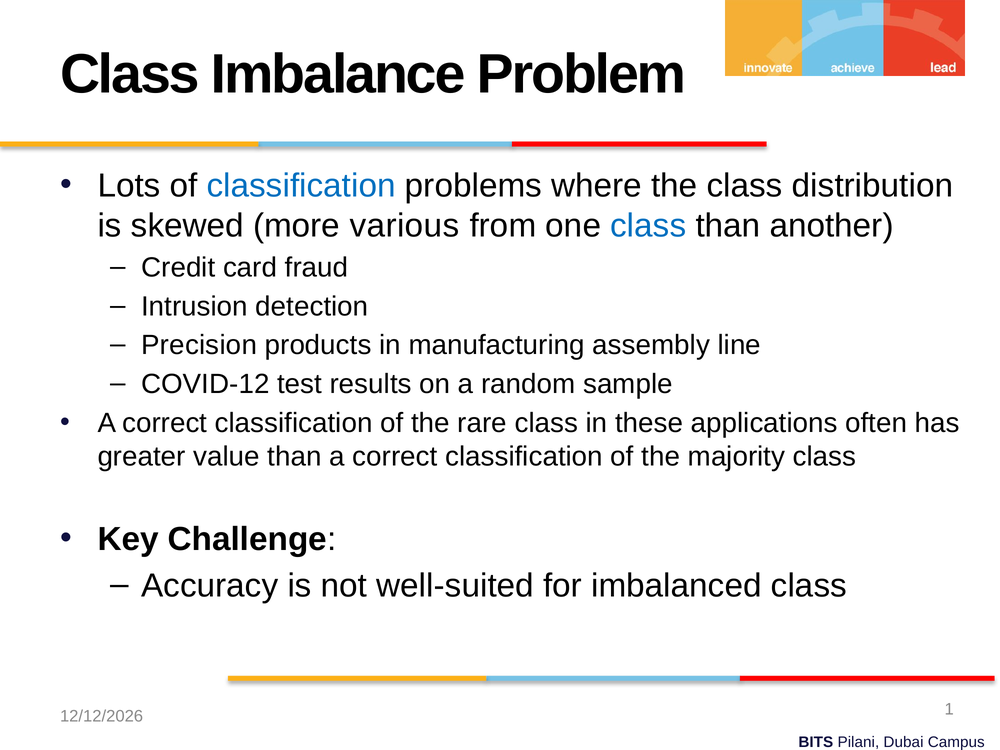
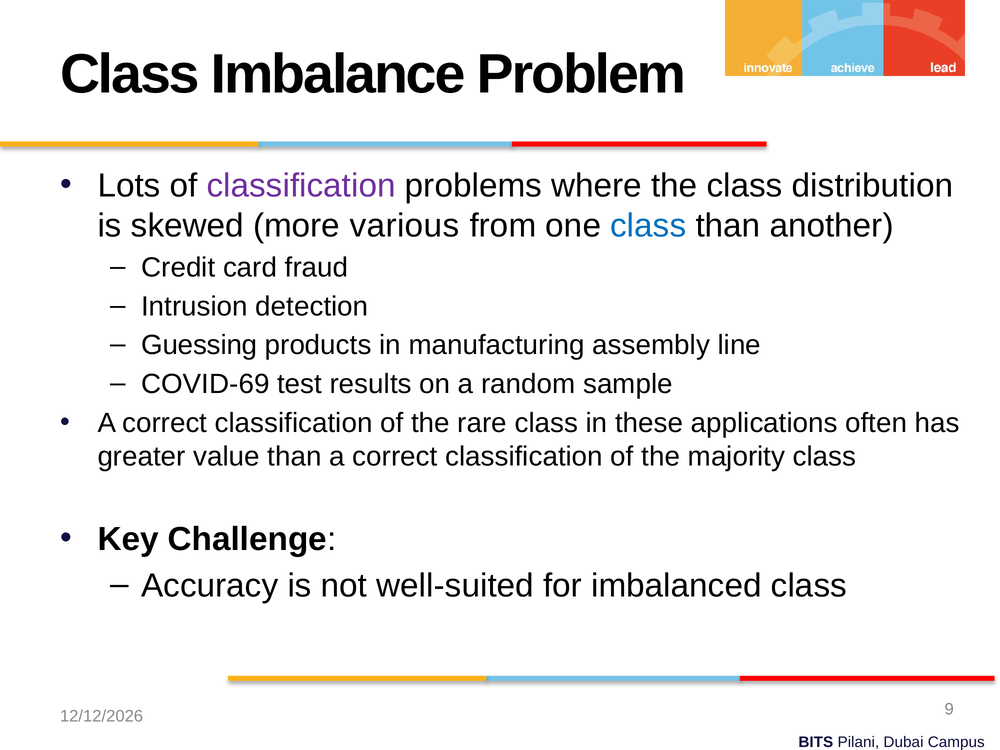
classification at (301, 186) colour: blue -> purple
Precision: Precision -> Guessing
COVID-12: COVID-12 -> COVID-69
1: 1 -> 9
